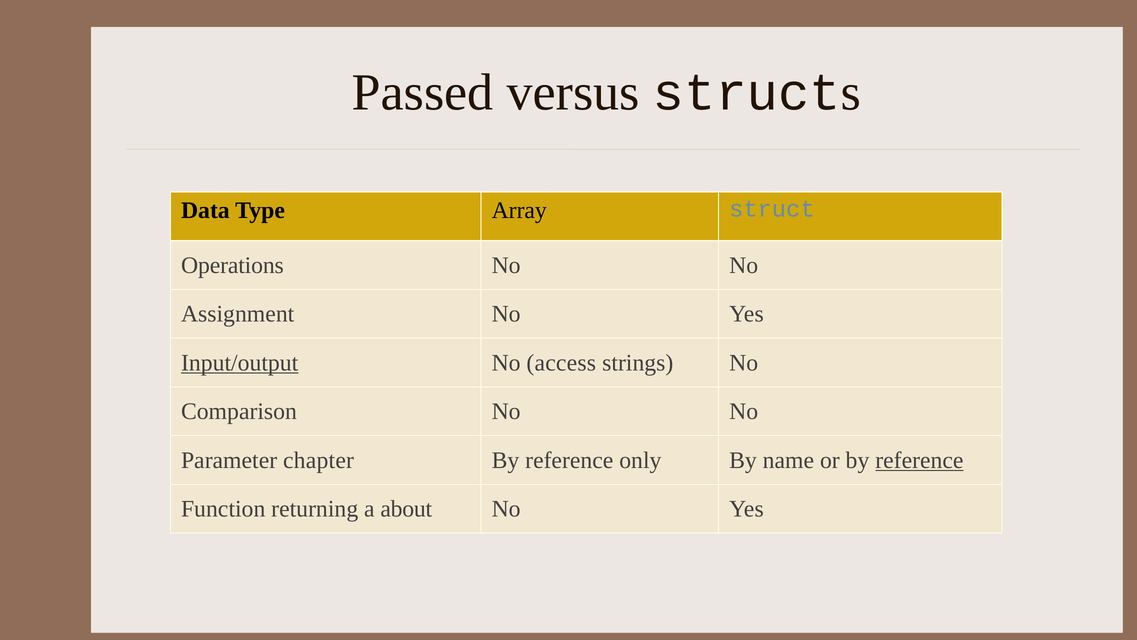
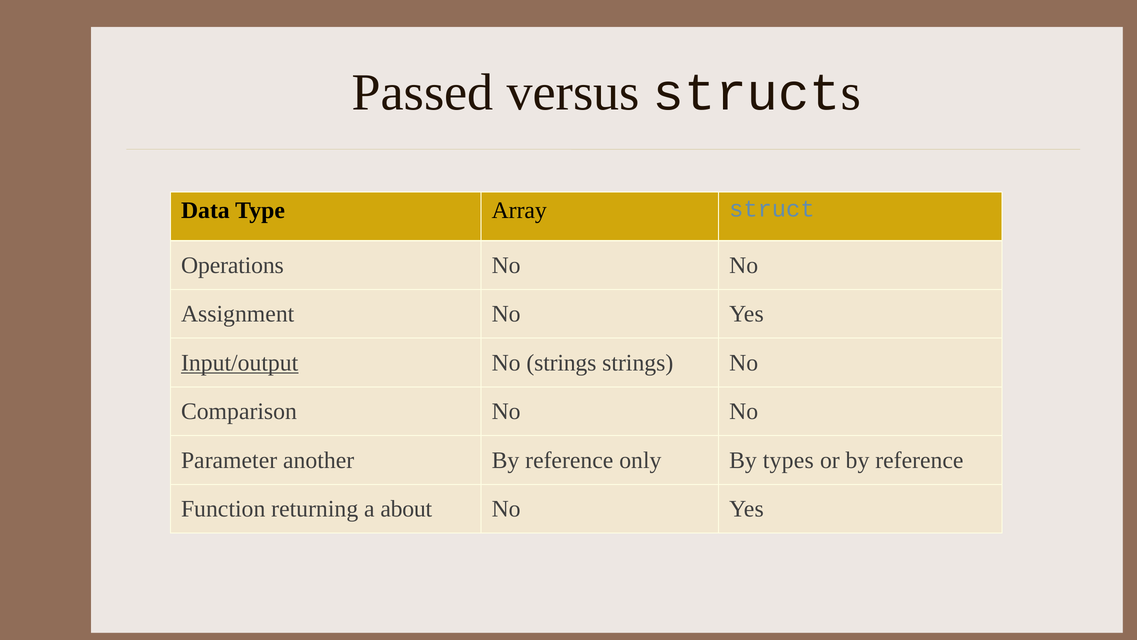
No access: access -> strings
chapter: chapter -> another
name: name -> types
reference at (919, 460) underline: present -> none
